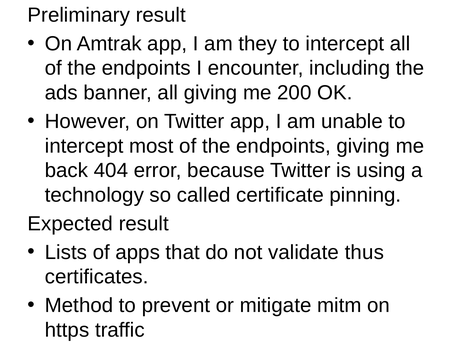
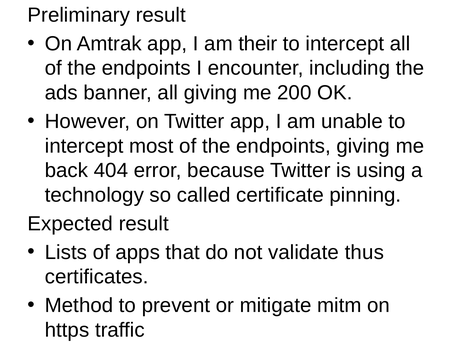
they: they -> their
